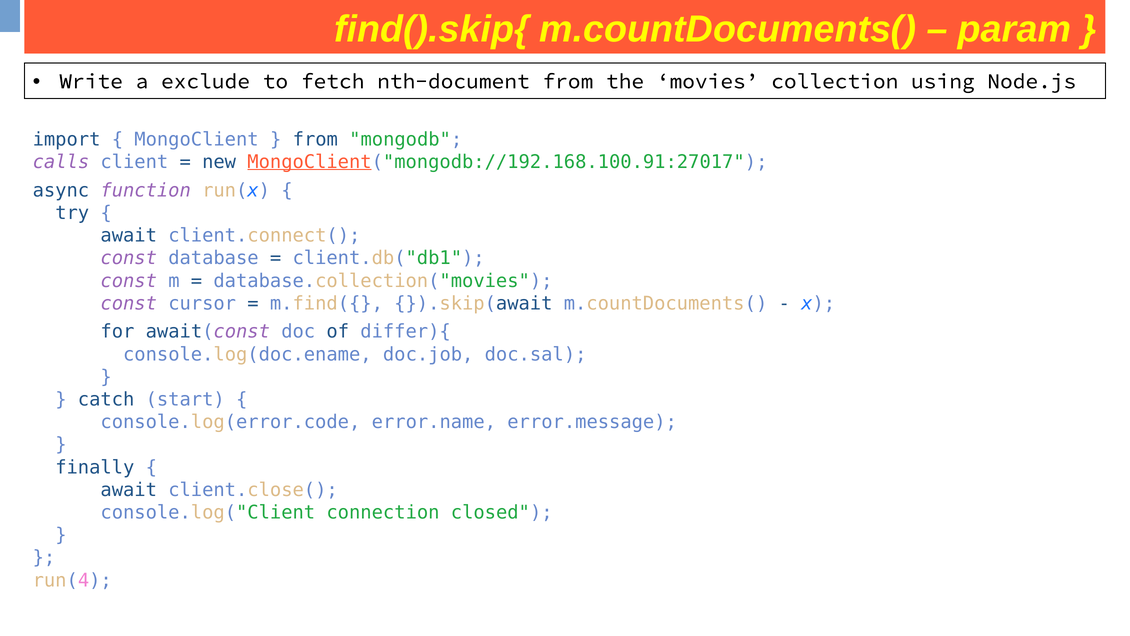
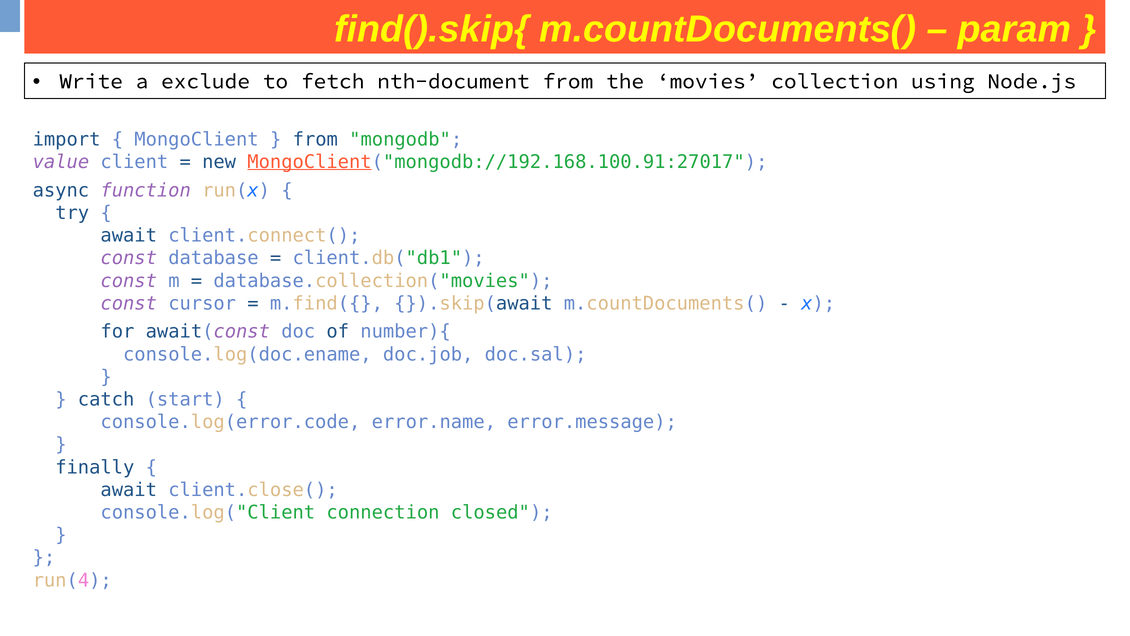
calls: calls -> value
differ){: differ){ -> number){
